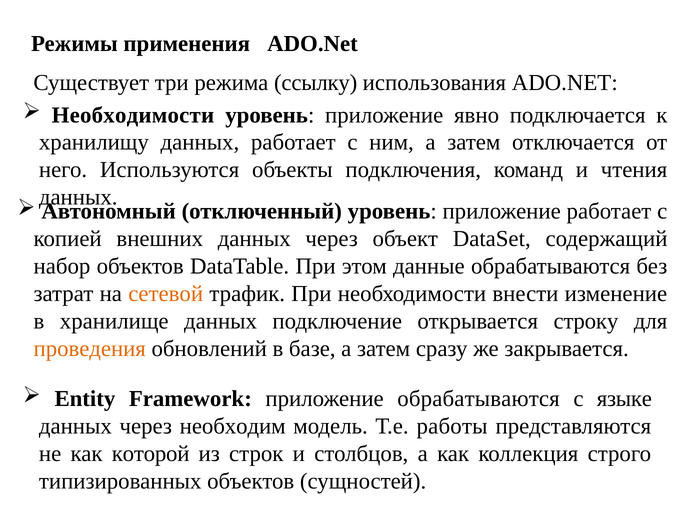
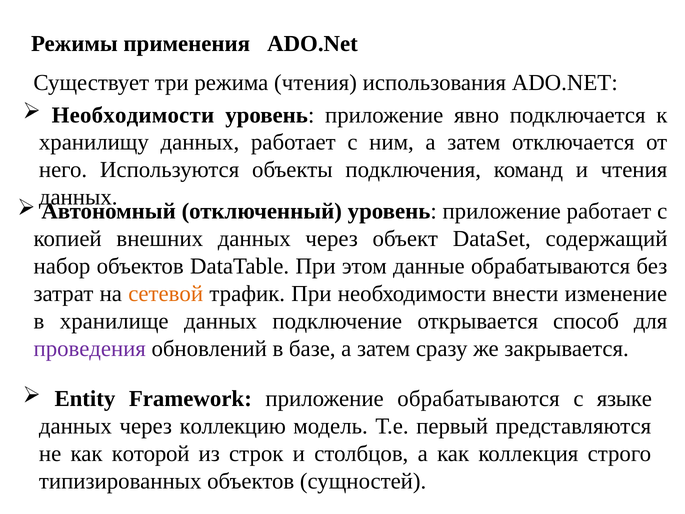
режима ссылку: ссылку -> чтения
строку: строку -> способ
проведения colour: orange -> purple
необходим: необходим -> коллекцию
работы: работы -> первый
